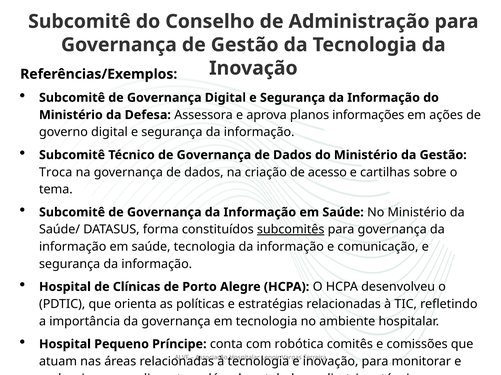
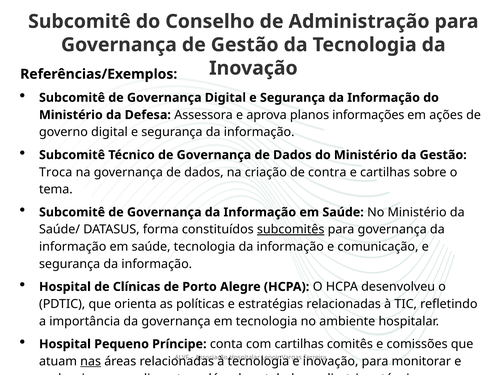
acesso: acesso -> contra
com robótica: robótica -> cartilhas
nas underline: none -> present
